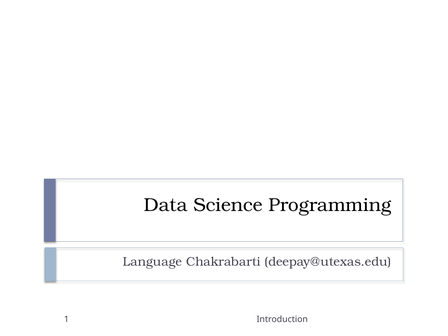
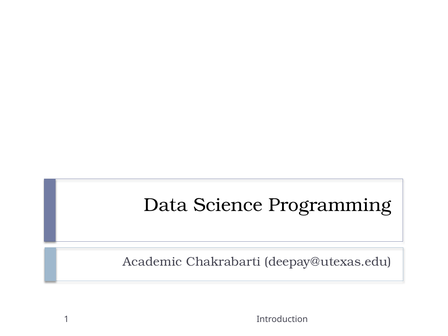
Language: Language -> Academic
